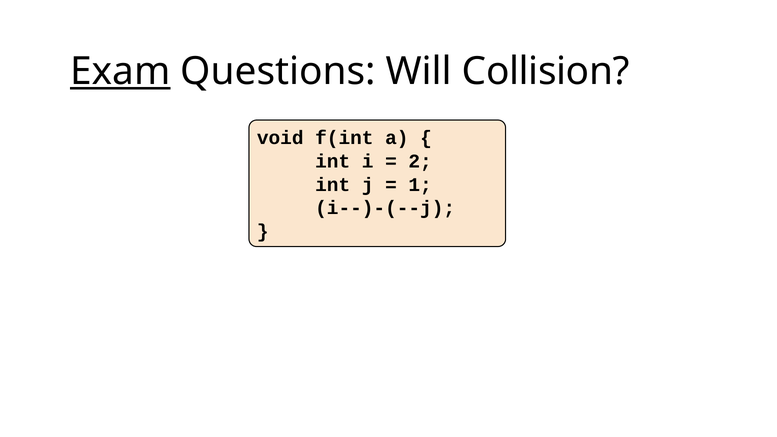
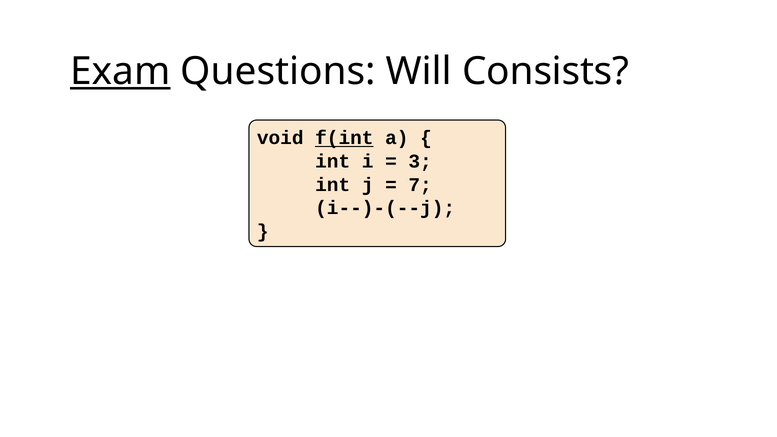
Collision: Collision -> Consists
f(int underline: none -> present
2: 2 -> 3
1: 1 -> 7
